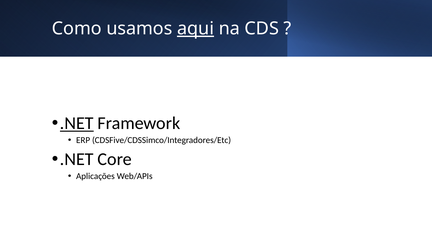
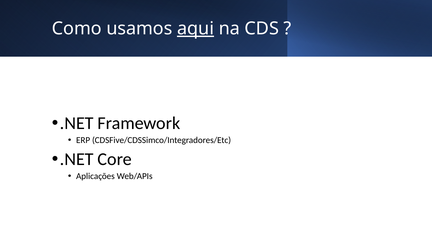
.NET at (77, 123) underline: present -> none
